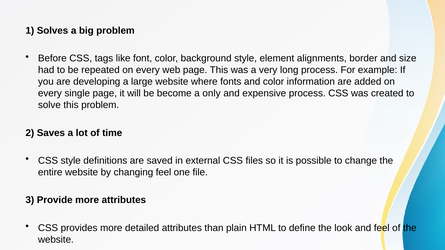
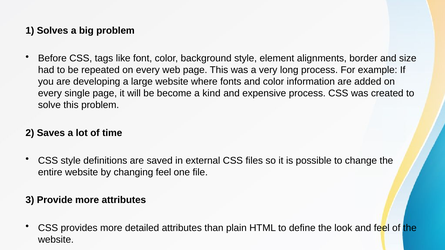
only: only -> kind
